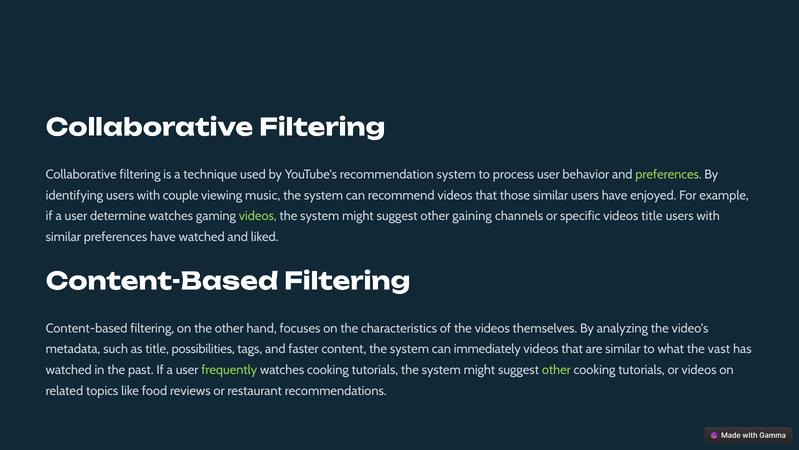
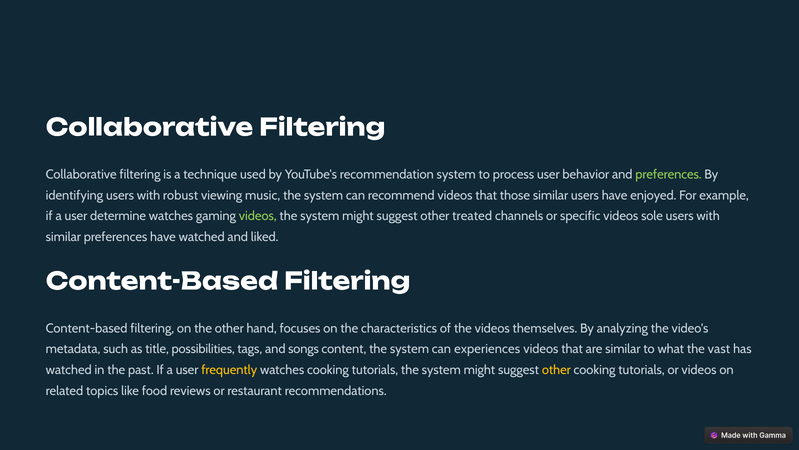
couple: couple -> robust
gaining: gaining -> treated
videos title: title -> sole
faster: faster -> songs
immediately: immediately -> experiences
frequently colour: light green -> yellow
other at (556, 369) colour: light green -> yellow
